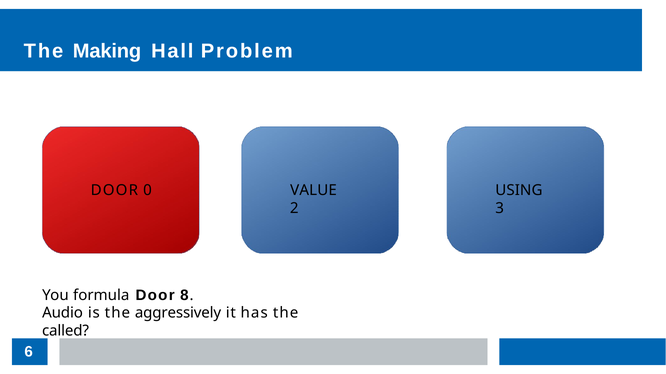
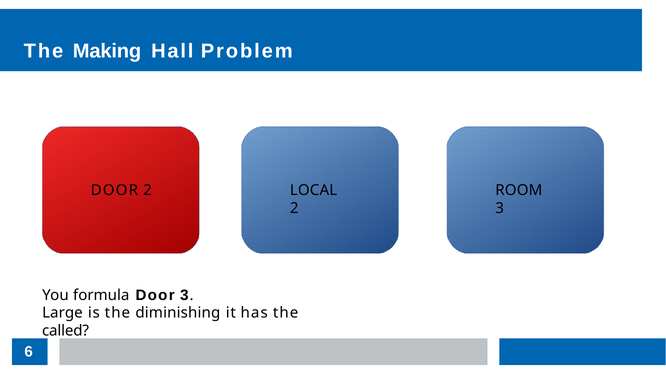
VALUE: VALUE -> LOCAL
USING: USING -> ROOM
DOOR 0: 0 -> 2
Door 8: 8 -> 3
Audio: Audio -> Large
aggressively: aggressively -> diminishing
